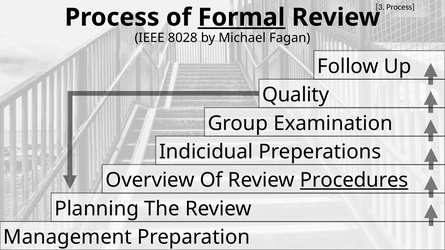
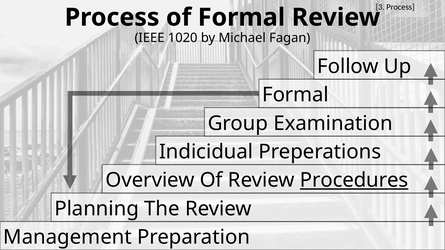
Formal at (241, 17) underline: present -> none
8028: 8028 -> 1020
Quality at (296, 95): Quality -> Formal
